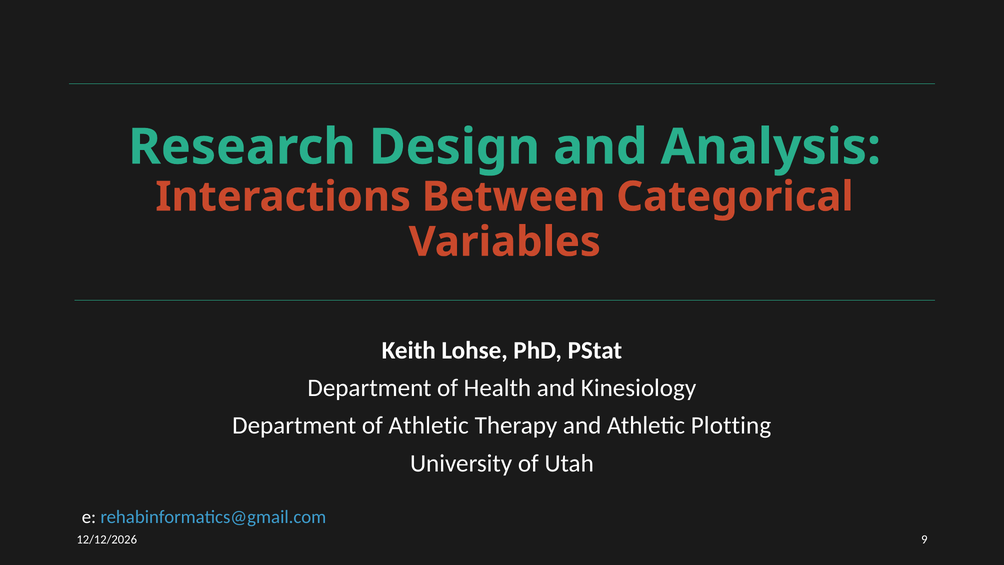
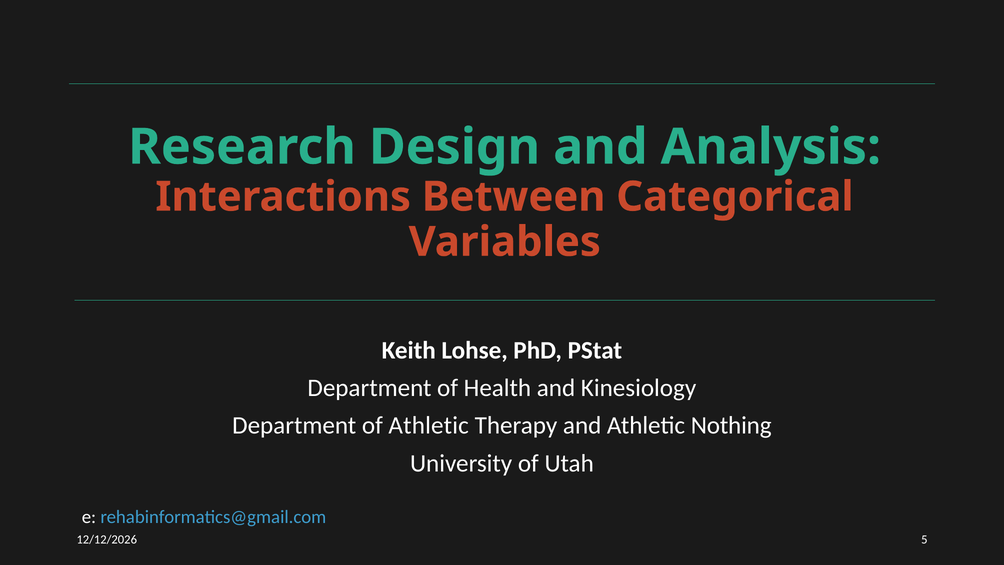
Plotting: Plotting -> Nothing
9: 9 -> 5
